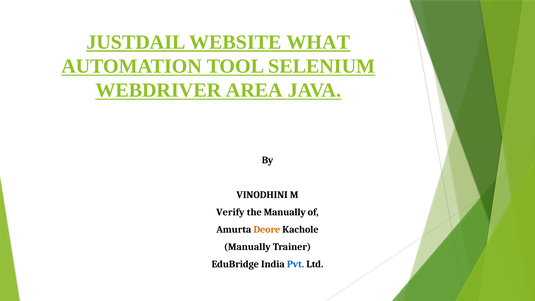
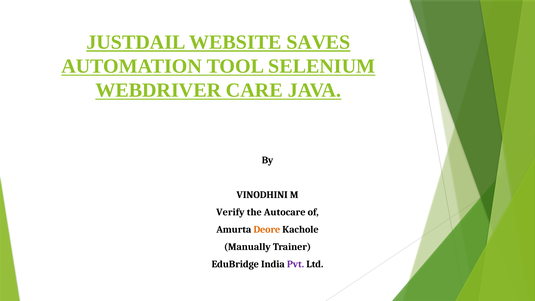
WHAT: WHAT -> SAVES
AREA: AREA -> CARE
the Manually: Manually -> Autocare
Pvt colour: blue -> purple
